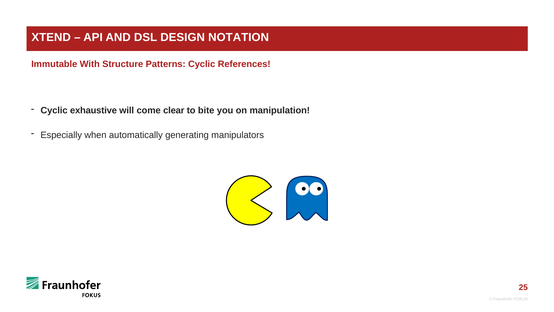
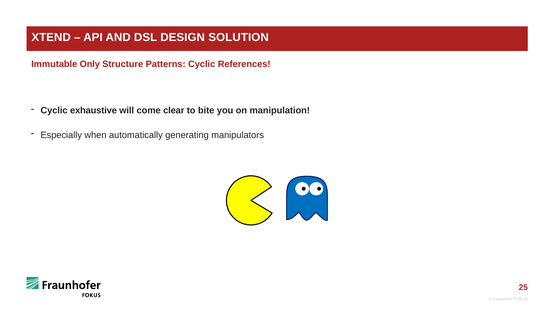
NOTATION: NOTATION -> SOLUTION
With: With -> Only
